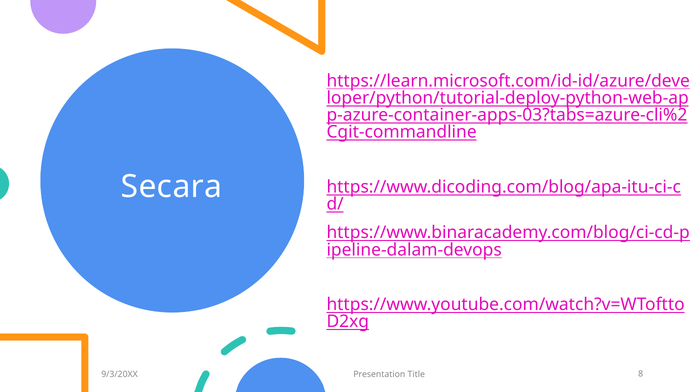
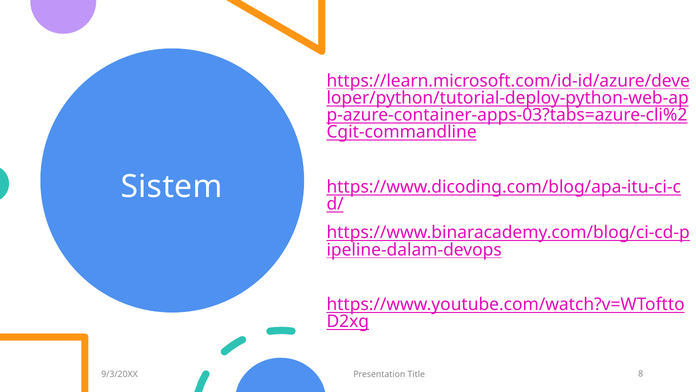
Secara: Secara -> Sistem
